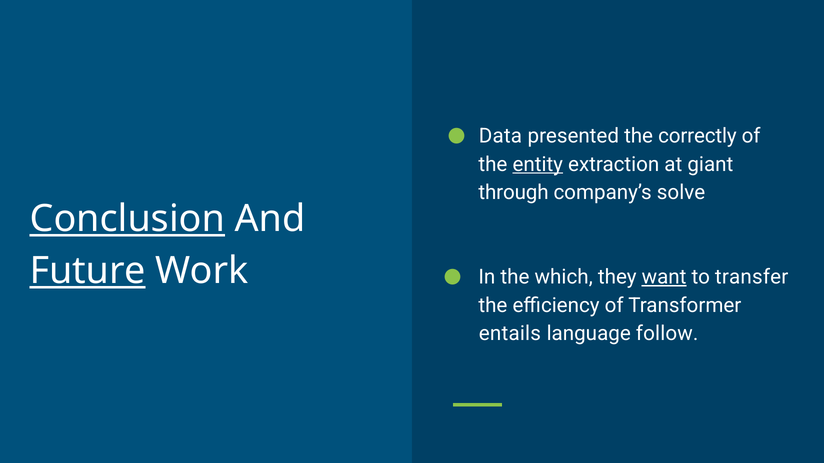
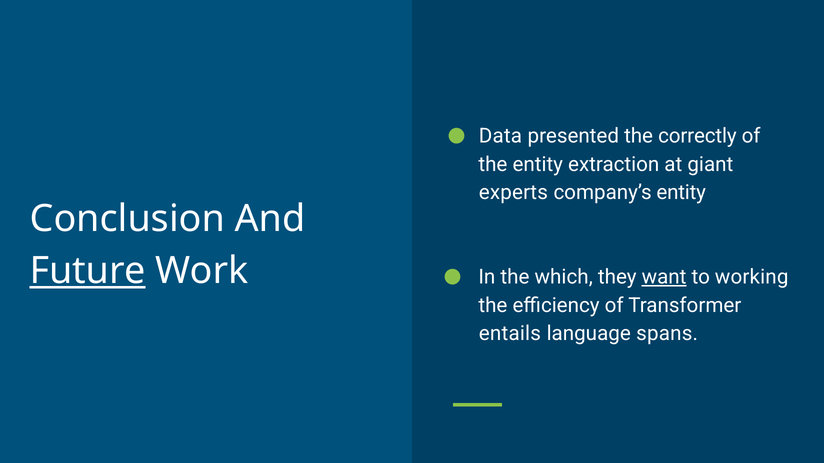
entity at (538, 164) underline: present -> none
through: through -> experts
company’s solve: solve -> entity
Conclusion underline: present -> none
transfer: transfer -> working
follow: follow -> spans
